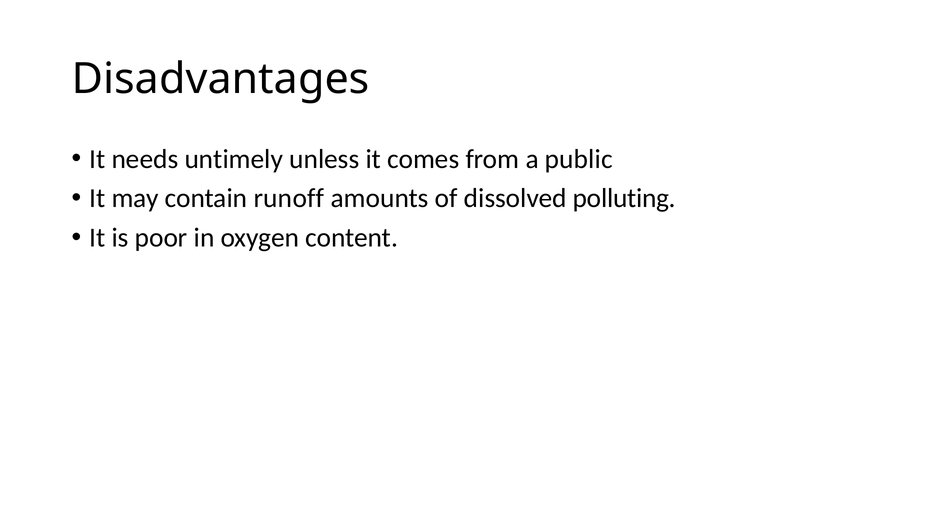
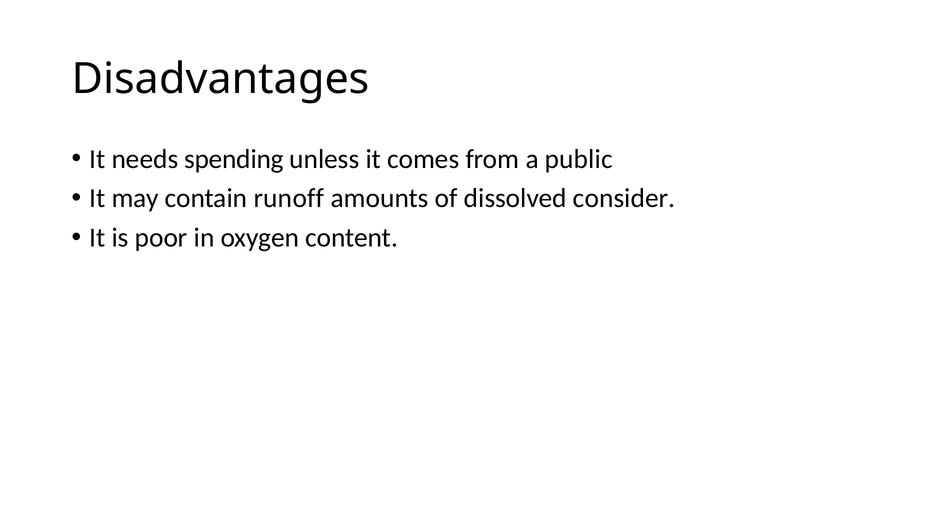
untimely: untimely -> spending
polluting: polluting -> consider
